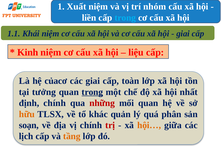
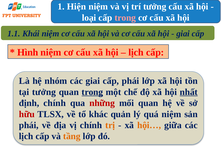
Xuất: Xuất -> Hiện
trí nhóm: nhóm -> tưởng
liền: liền -> loại
trong at (125, 18) colour: light blue -> pink
Kinh: Kinh -> Hình
liệu at (136, 52): liệu -> lịch
củacơ: củacơ -> nhóm
cấp toàn: toàn -> phái
nhất underline: none -> present
hữu colour: orange -> red
quá phân: phân -> niệm
soạn at (29, 125): soạn -> phái
trị colour: red -> orange
